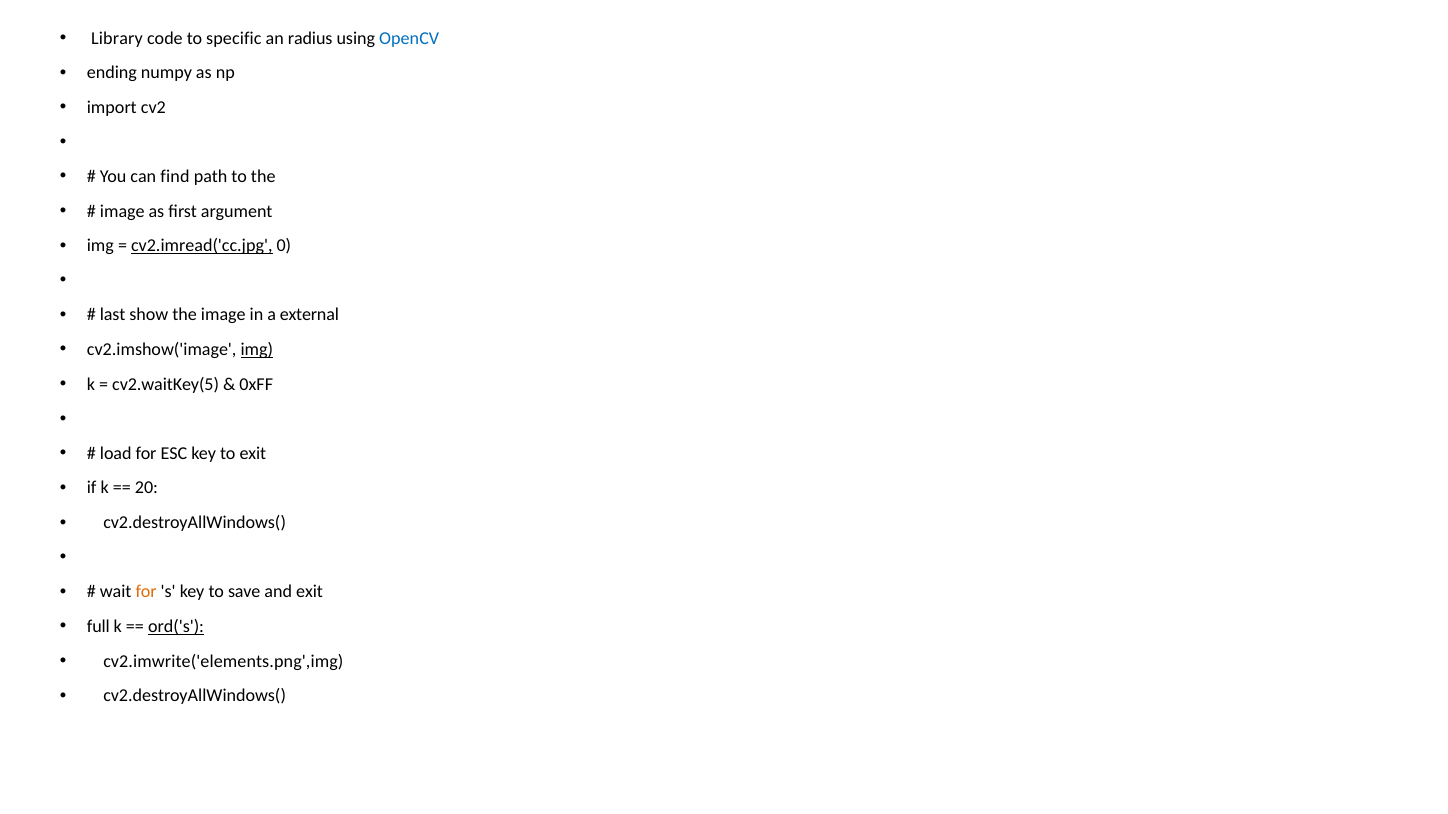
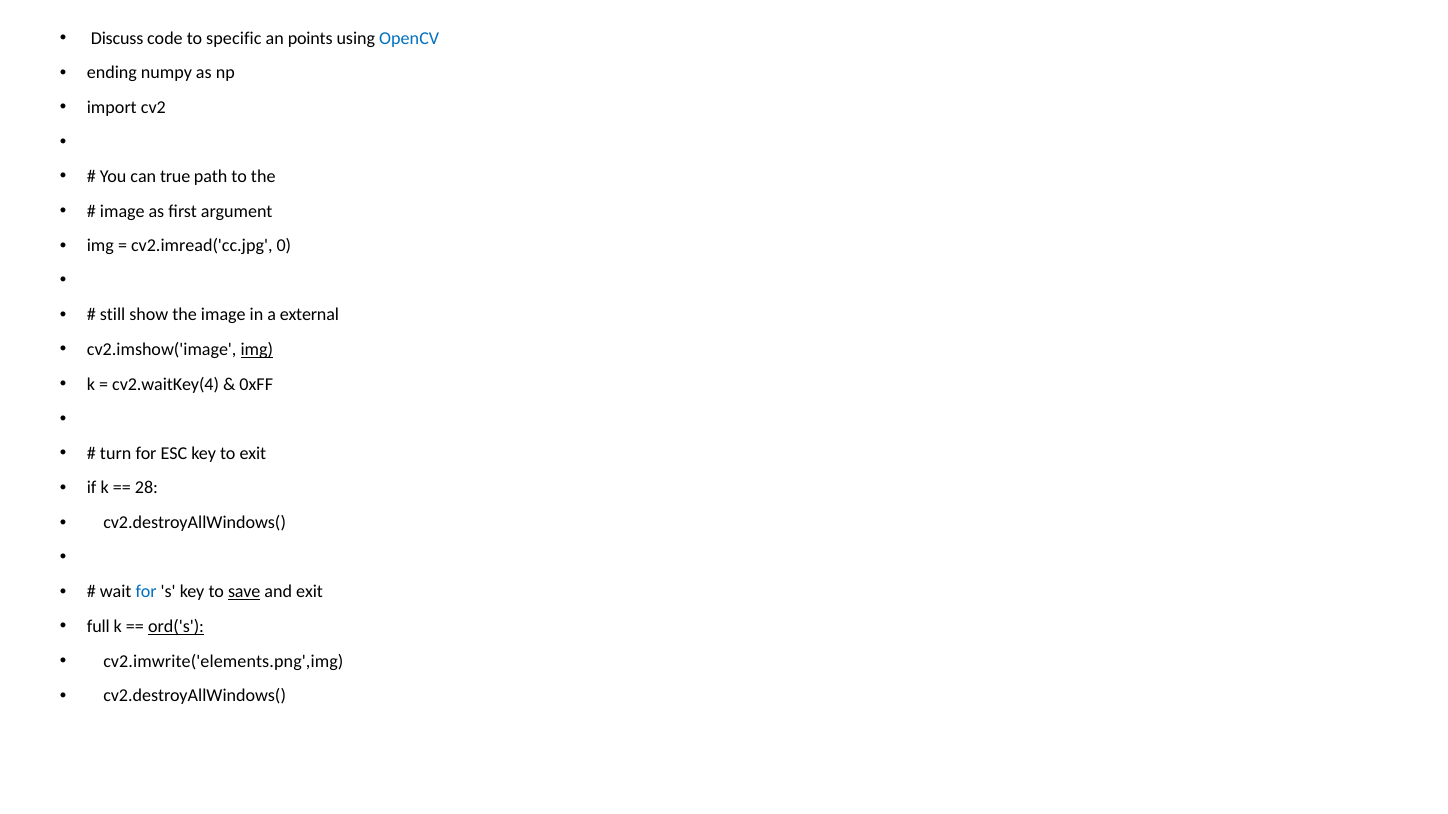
Library: Library -> Discuss
radius: radius -> points
find: find -> true
cv2.imread('cc.jpg underline: present -> none
last: last -> still
cv2.waitKey(5: cv2.waitKey(5 -> cv2.waitKey(4
load: load -> turn
20: 20 -> 28
for at (146, 592) colour: orange -> blue
save underline: none -> present
